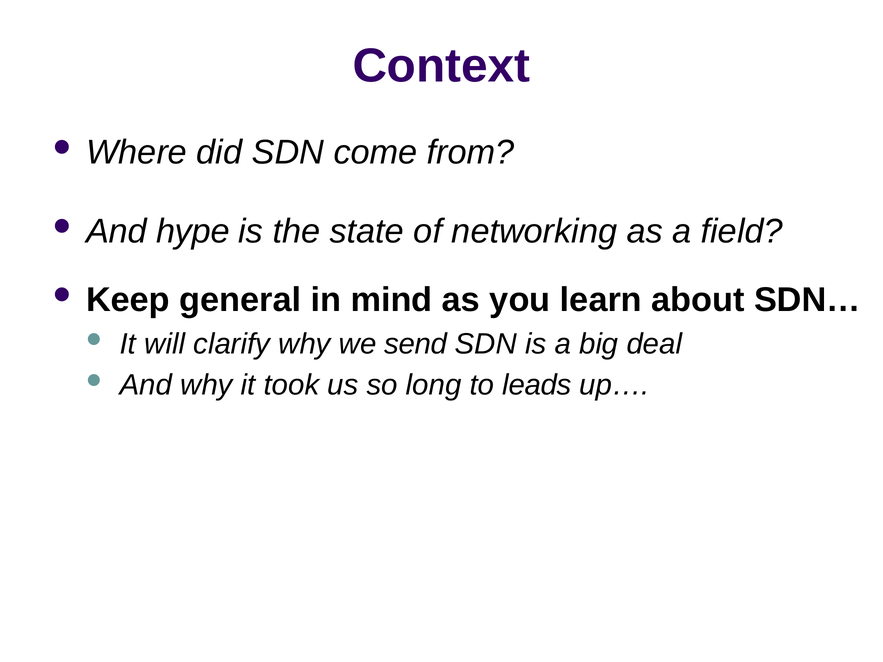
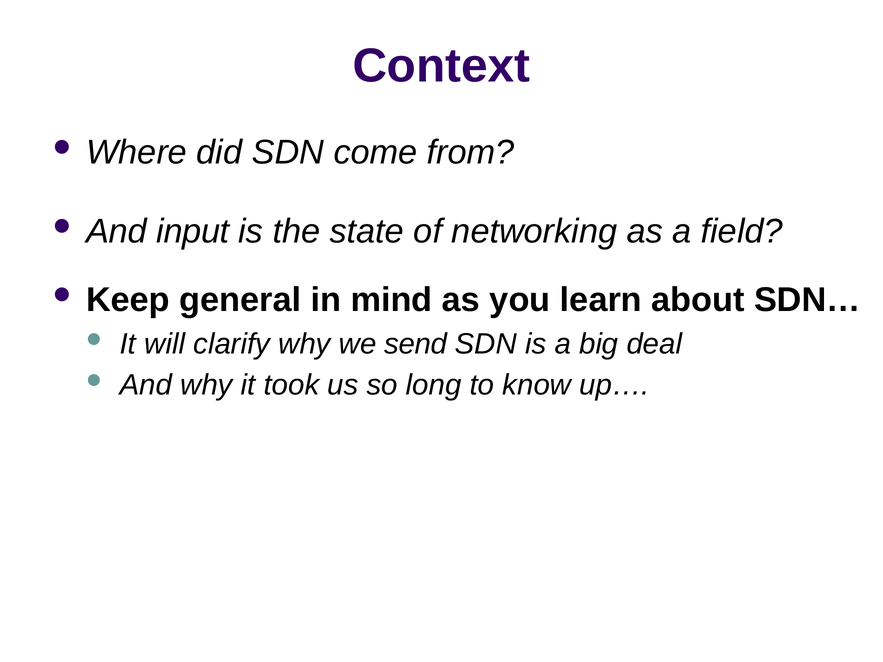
hype: hype -> input
leads: leads -> know
